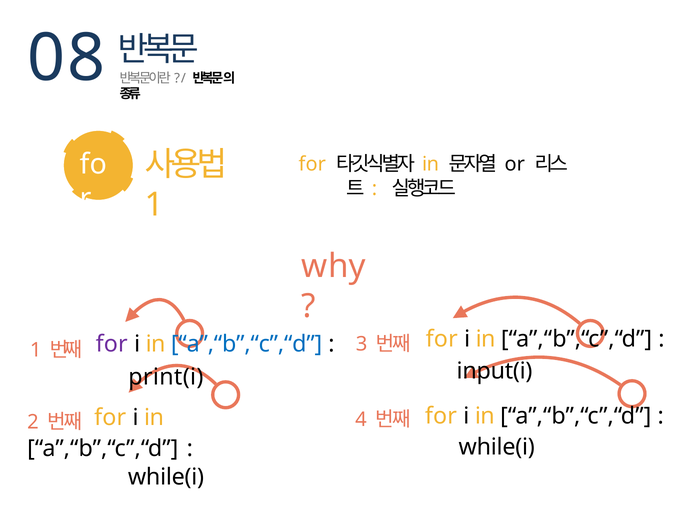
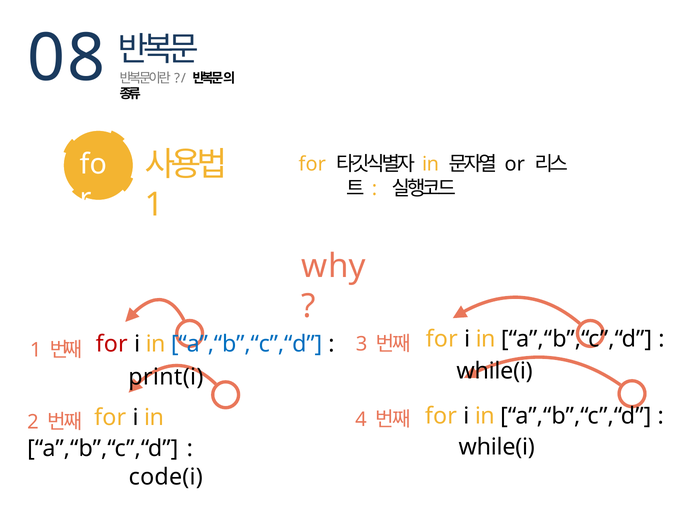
for at (112, 344) colour: purple -> red
input(i at (495, 371): input(i -> while(i
while(i at (166, 477): while(i -> code(i
